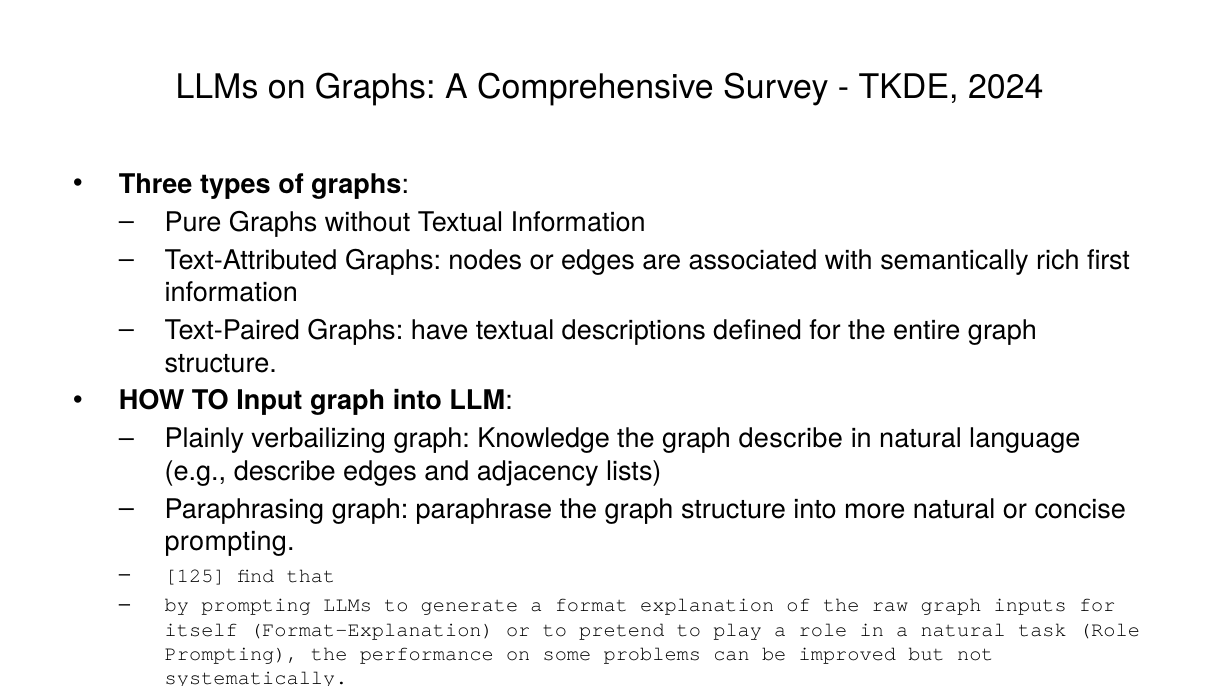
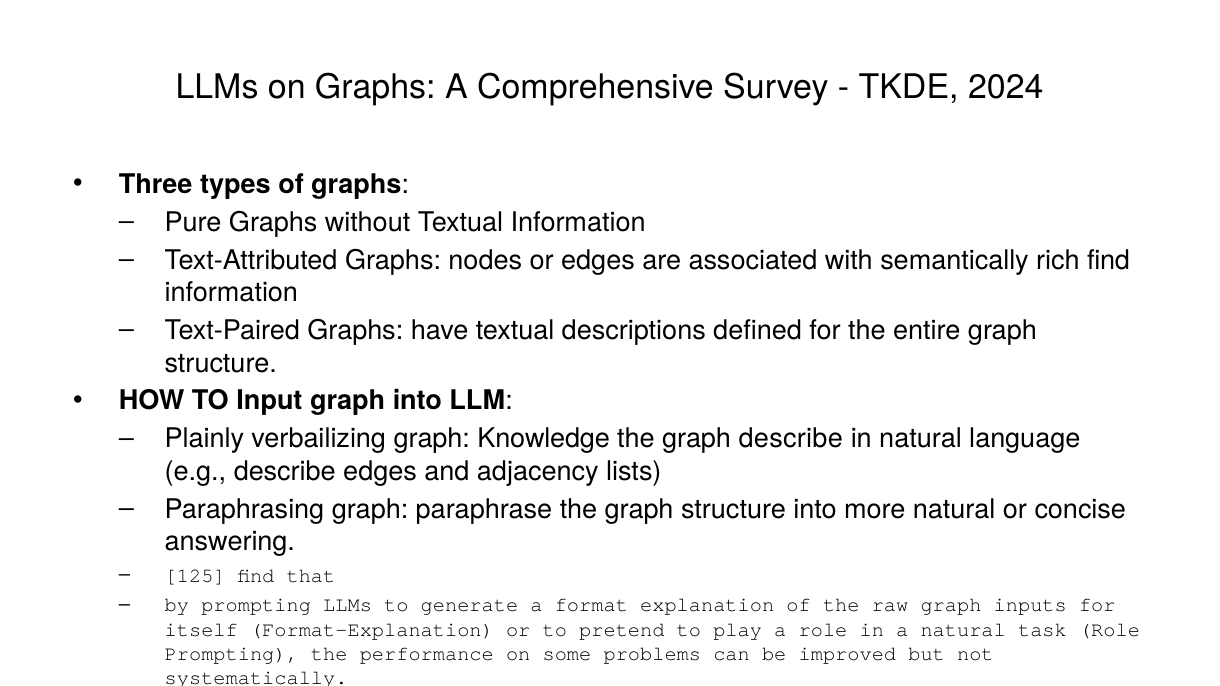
rich first: first -> find
prompting at (230, 542): prompting -> answering
